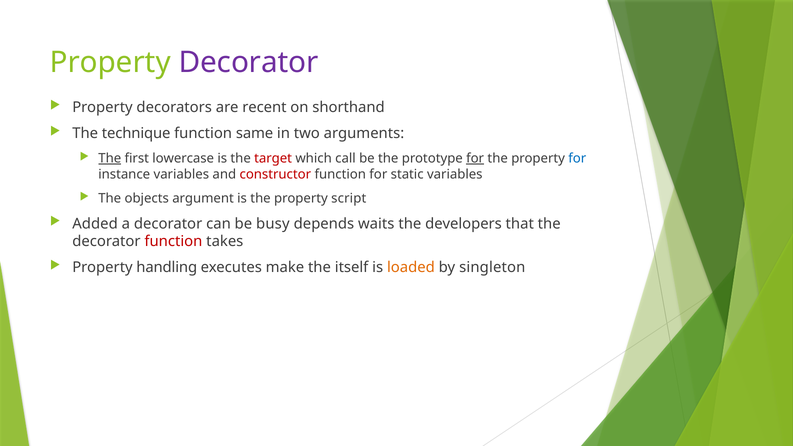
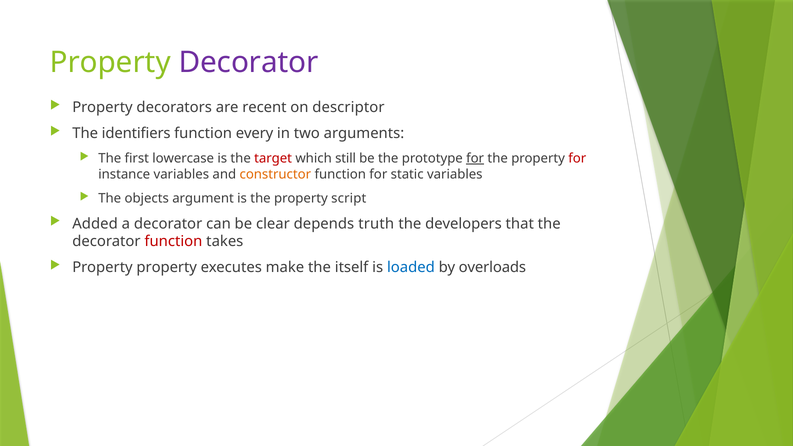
shorthand: shorthand -> descriptor
technique: technique -> identifiers
same: same -> every
The at (110, 158) underline: present -> none
call: call -> still
for at (577, 158) colour: blue -> red
constructor colour: red -> orange
busy: busy -> clear
waits: waits -> truth
Property handling: handling -> property
loaded colour: orange -> blue
singleton: singleton -> overloads
